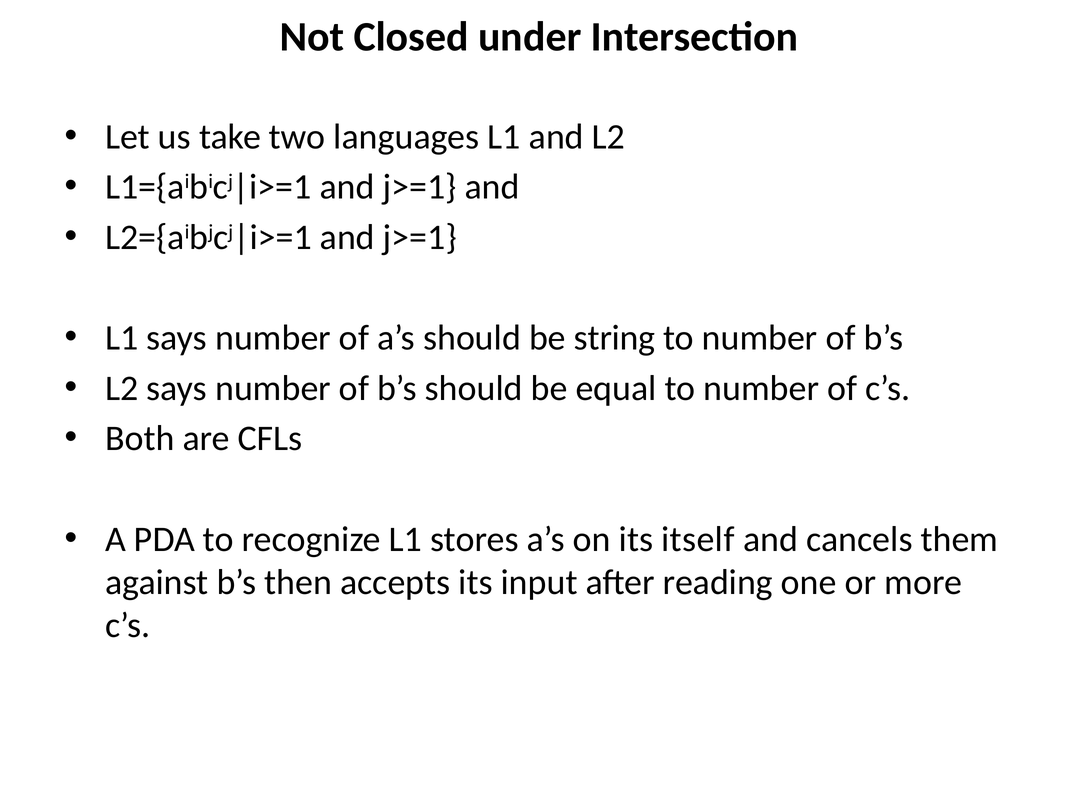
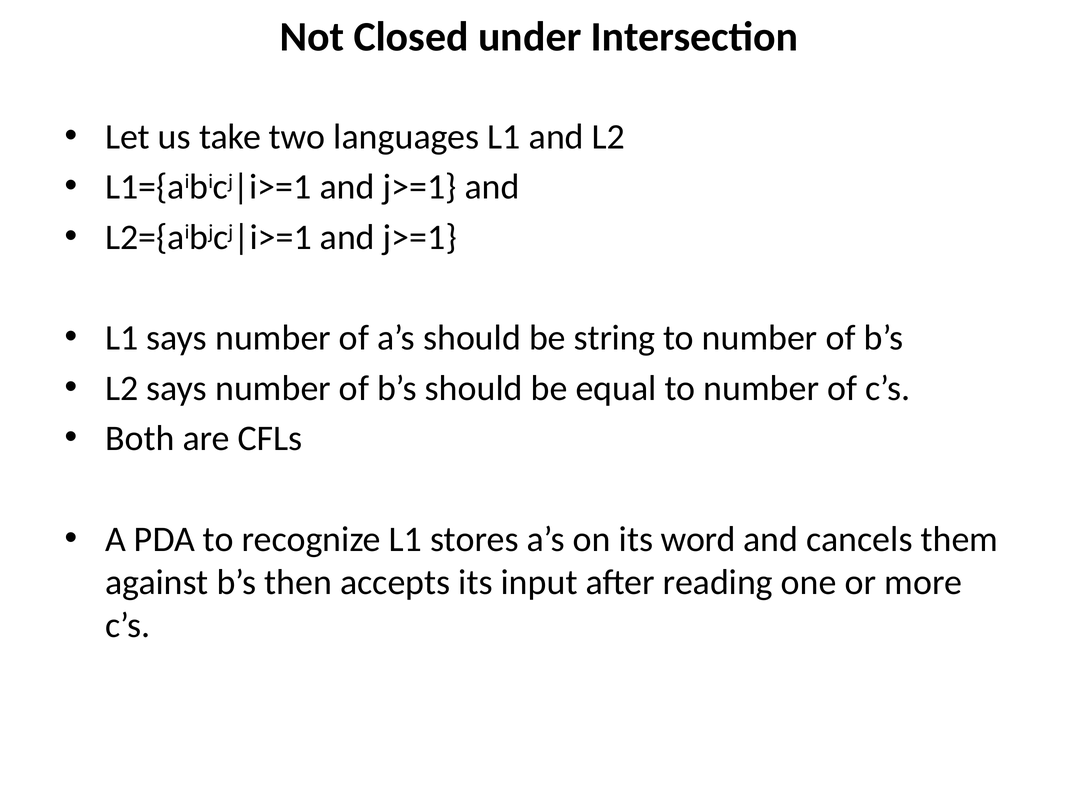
itself: itself -> word
